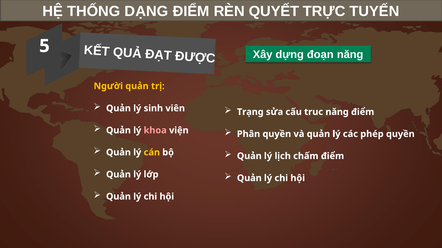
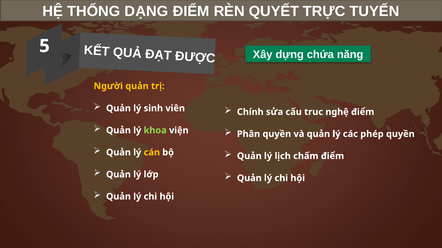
đoạn: đoạn -> chứa
Trạng: Trạng -> Chính
năng at (337, 112): năng -> nghệ
khoa colour: pink -> light green
